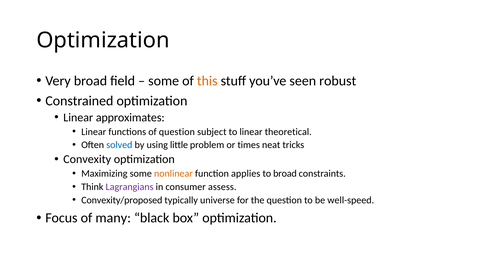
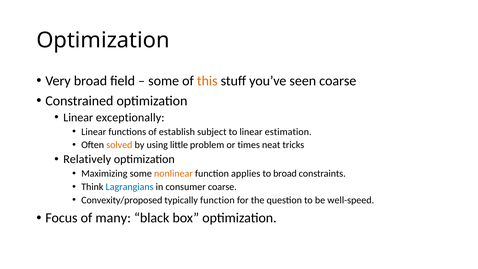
seen robust: robust -> coarse
approximates: approximates -> exceptionally
of question: question -> establish
theoretical: theoretical -> estimation
solved colour: blue -> orange
Convexity: Convexity -> Relatively
Lagrangians colour: purple -> blue
consumer assess: assess -> coarse
typically universe: universe -> function
